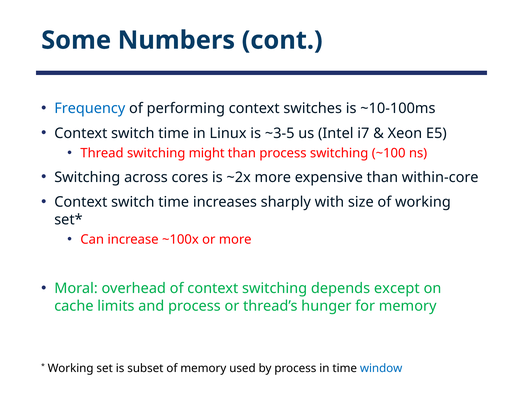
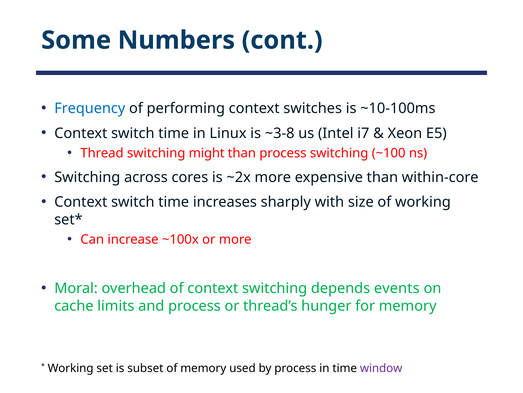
~3-5: ~3-5 -> ~3-8
except: except -> events
window colour: blue -> purple
